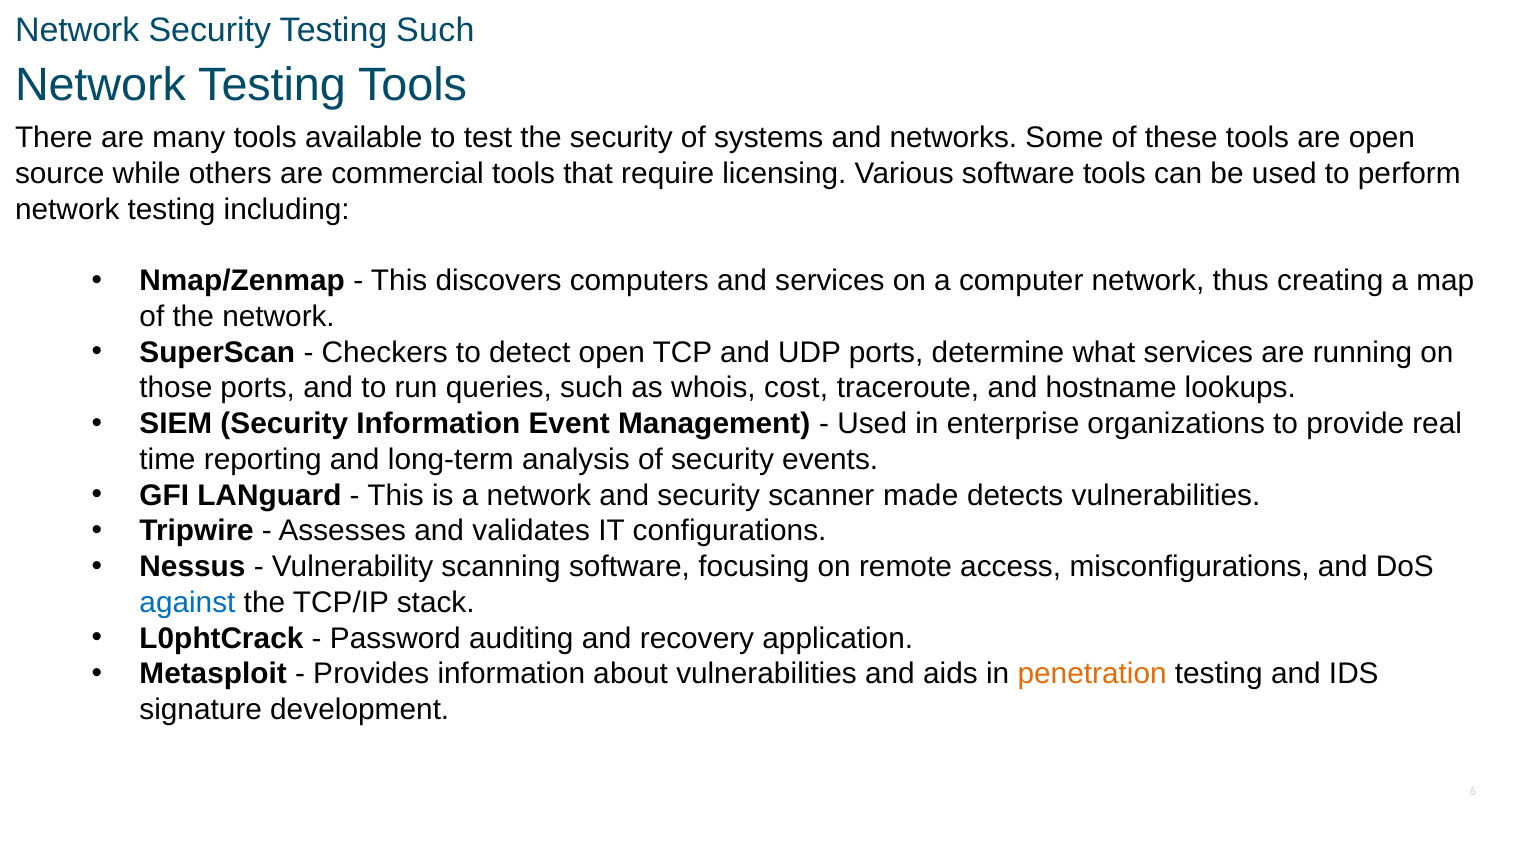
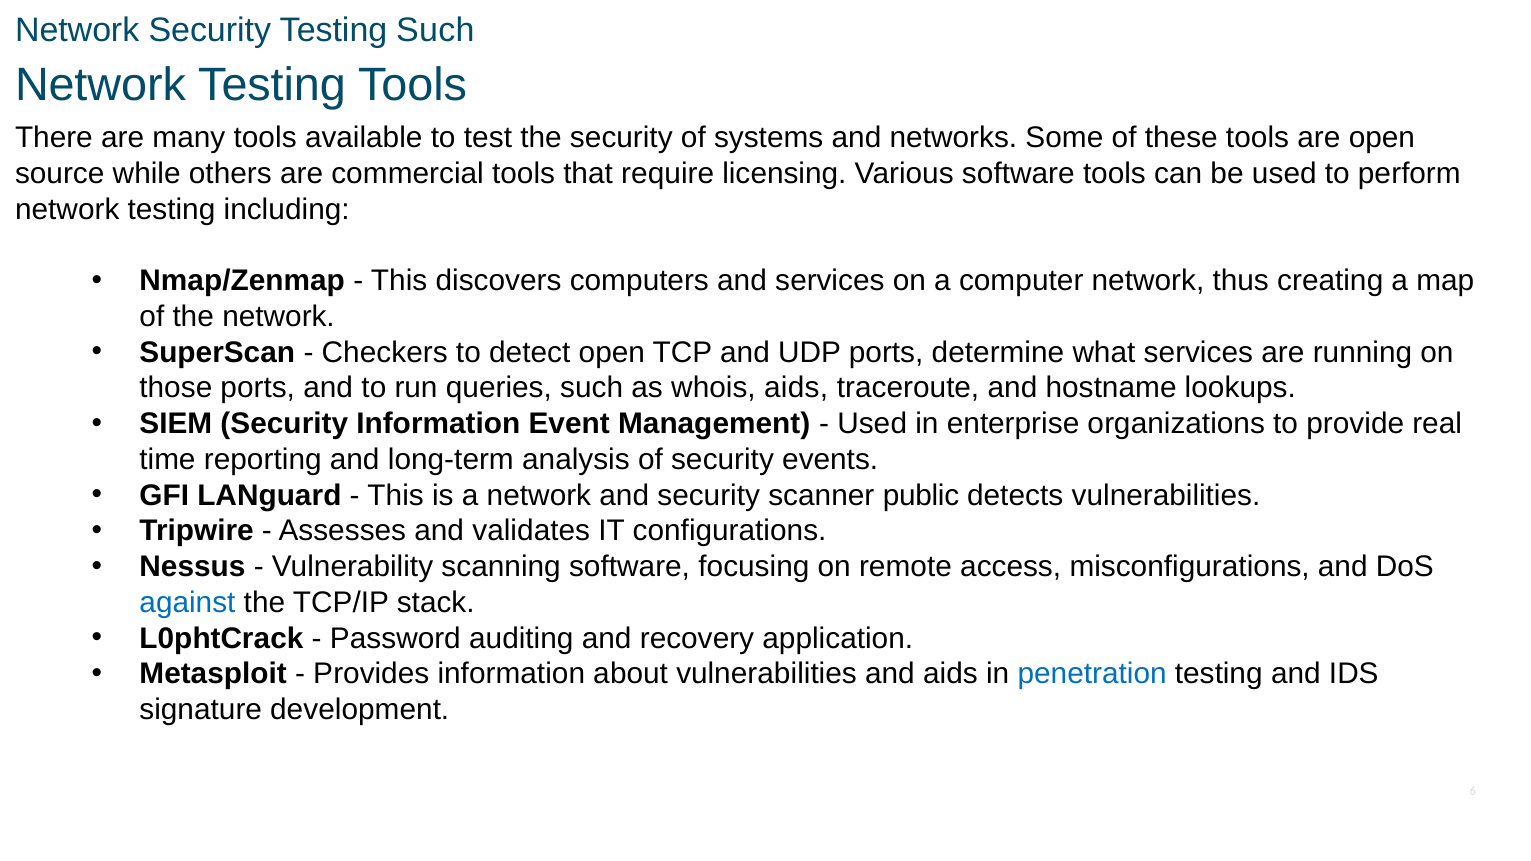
whois cost: cost -> aids
made: made -> public
penetration colour: orange -> blue
